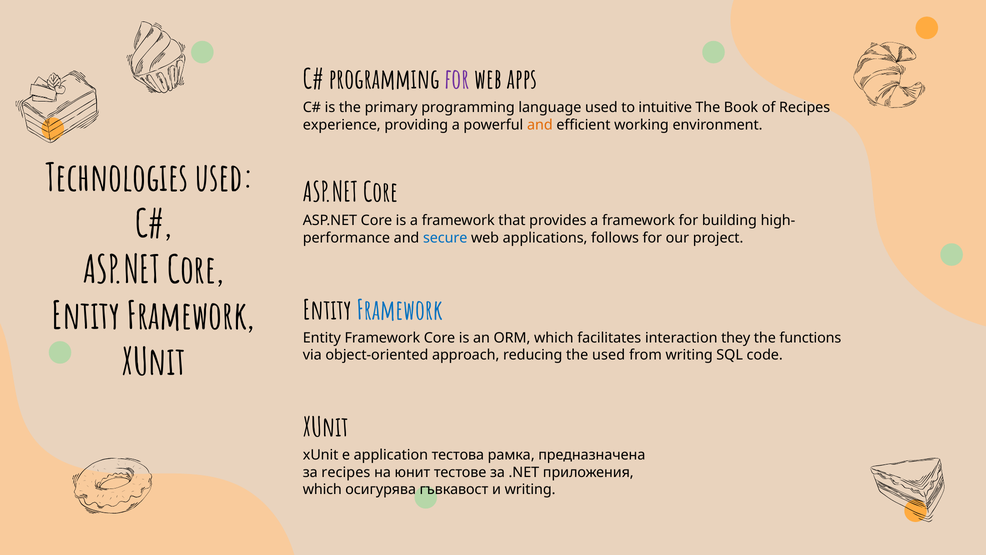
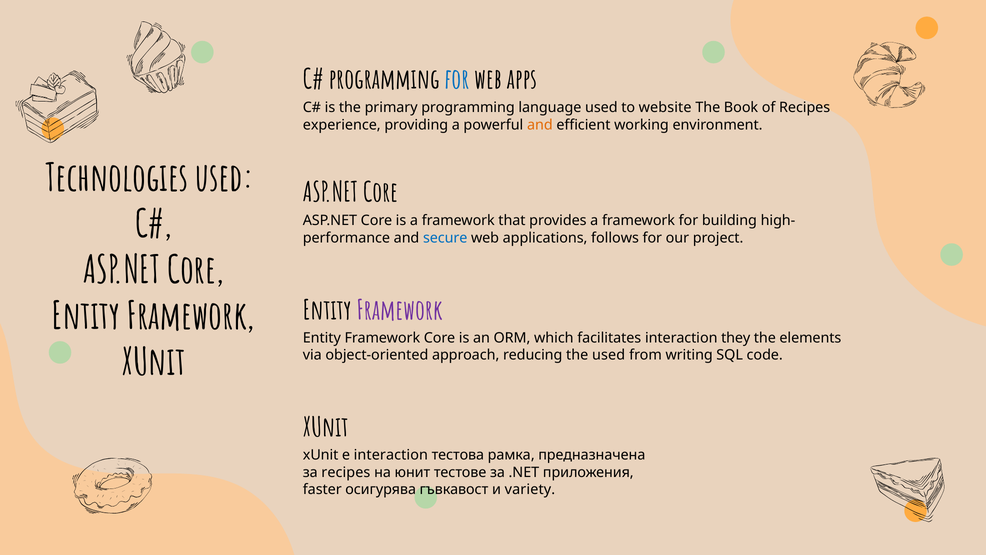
for at (457, 80) colour: purple -> blue
intuitive: intuitive -> website
Framework at (400, 310) colour: blue -> purple
functions: functions -> elements
е application: application -> interaction
which at (322, 489): which -> faster
и writing: writing -> variety
